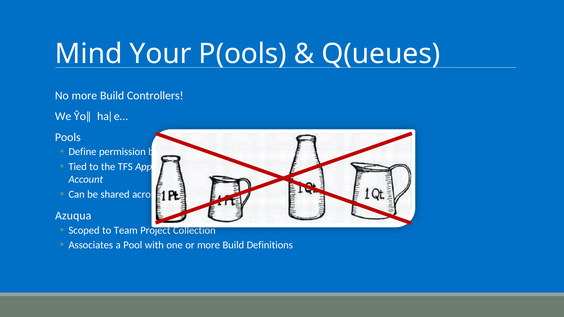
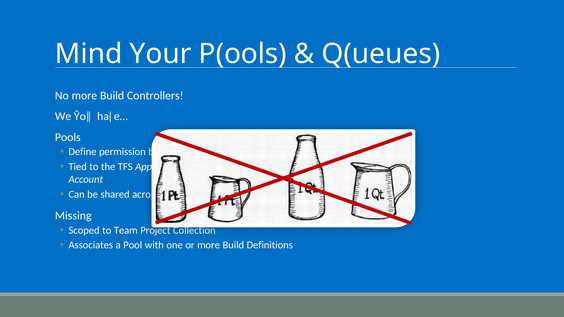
Azuqua: Azuqua -> Missing
